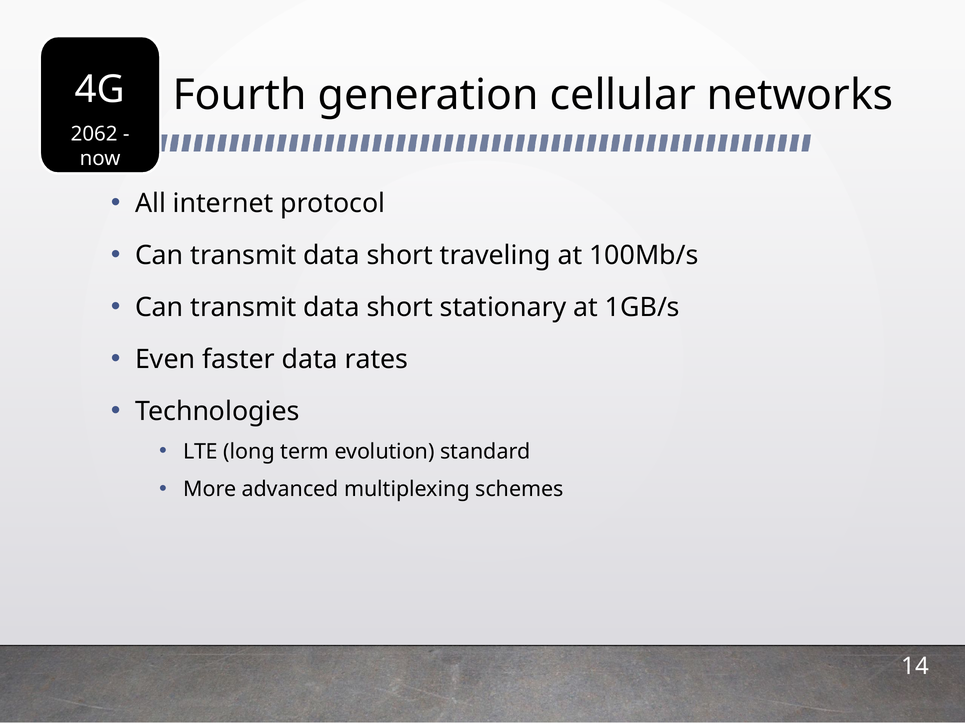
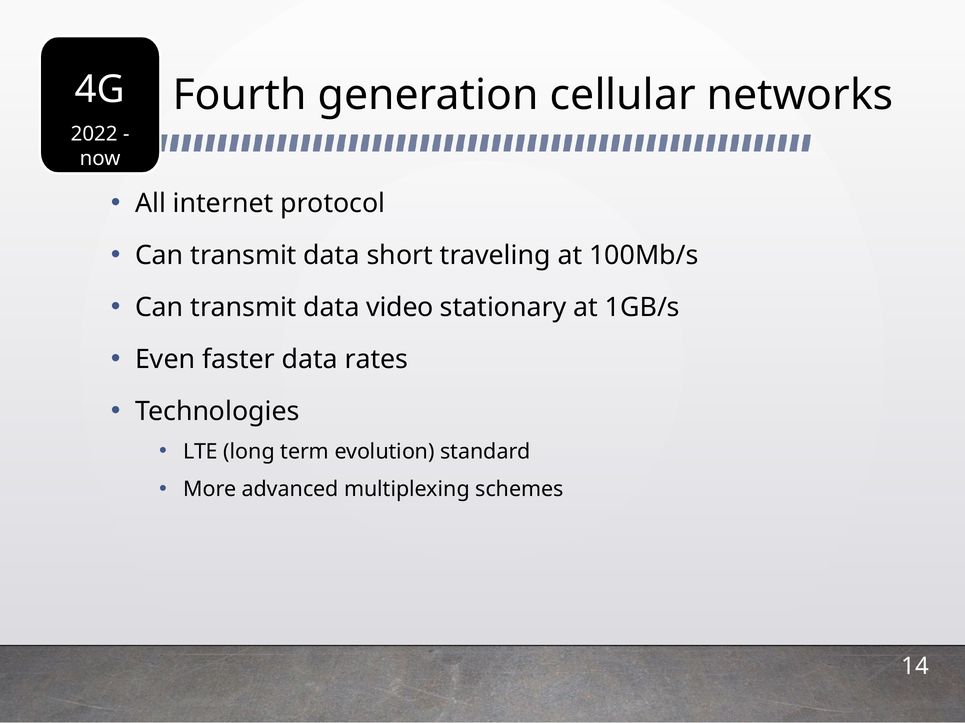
2062: 2062 -> 2022
short at (400, 308): short -> video
